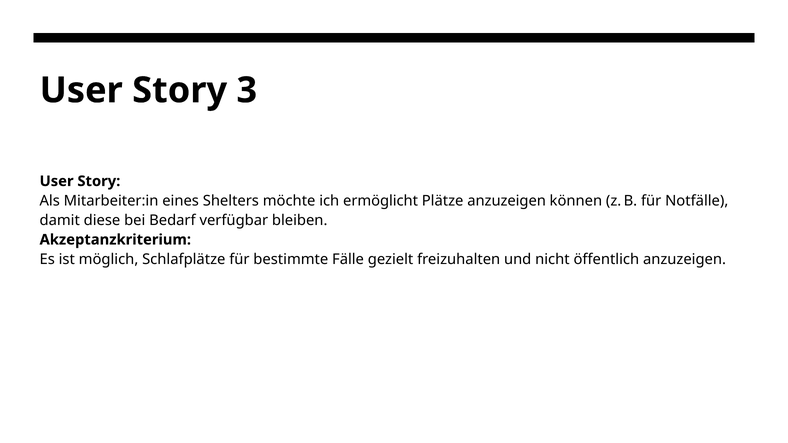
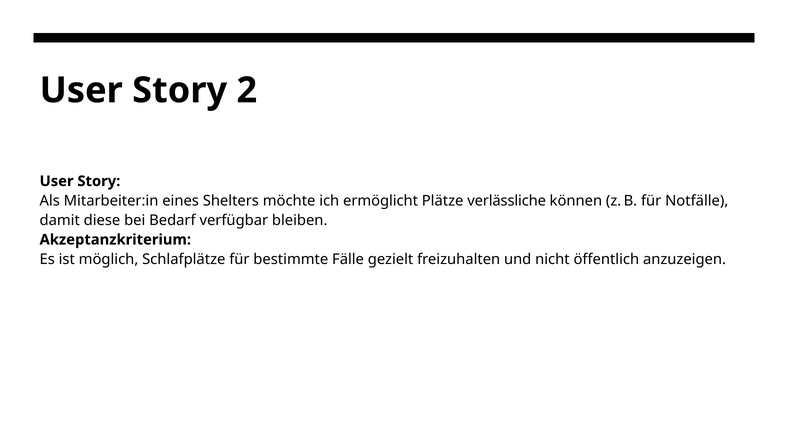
3: 3 -> 2
Plätze anzuzeigen: anzuzeigen -> verlässliche
